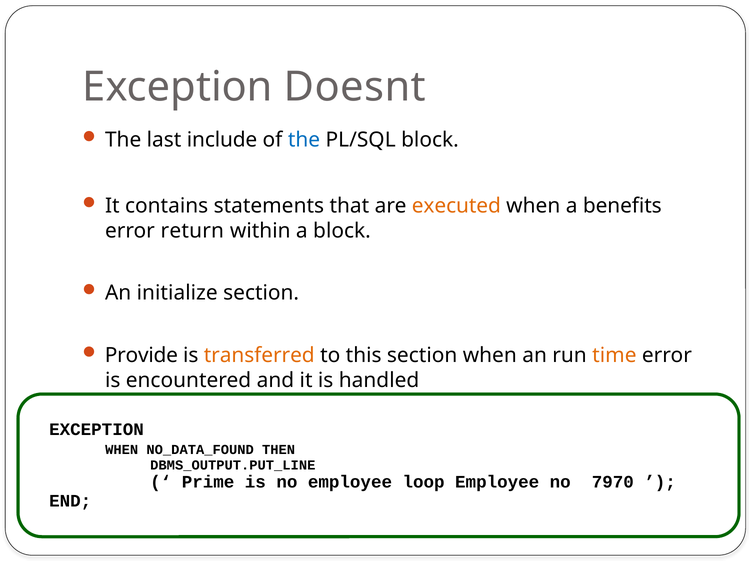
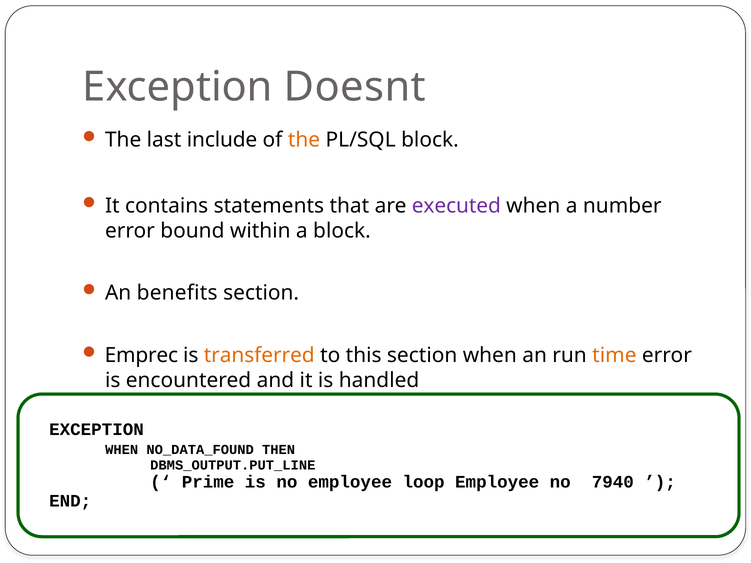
the at (304, 140) colour: blue -> orange
executed colour: orange -> purple
benefits: benefits -> number
return: return -> bound
initialize: initialize -> benefits
Provide: Provide -> Emprec
7970: 7970 -> 7940
